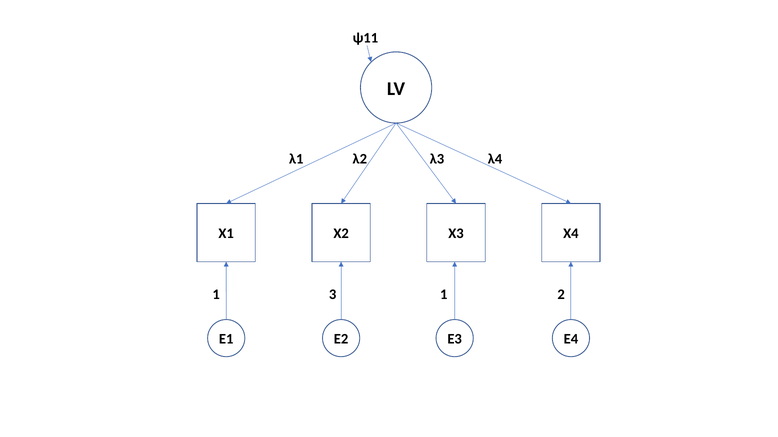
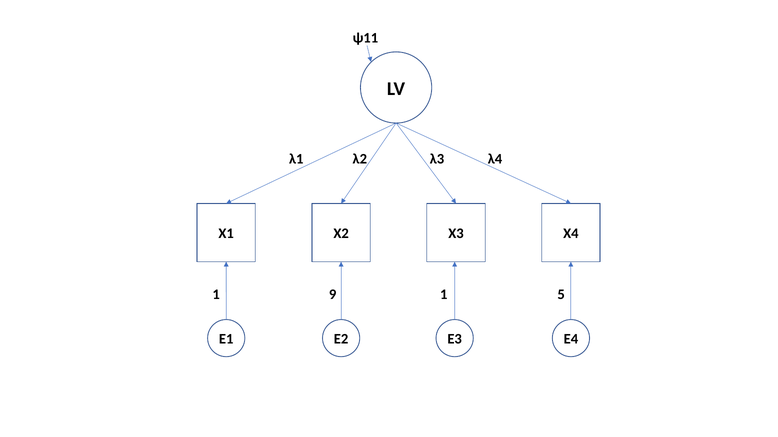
3: 3 -> 9
2: 2 -> 5
